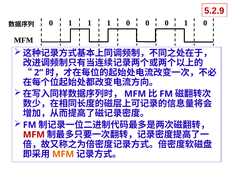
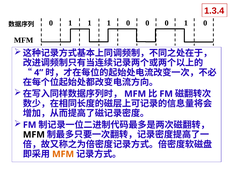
5.2.9: 5.2.9 -> 1.3.4
2: 2 -> 4
MFM at (34, 135) colour: red -> black
